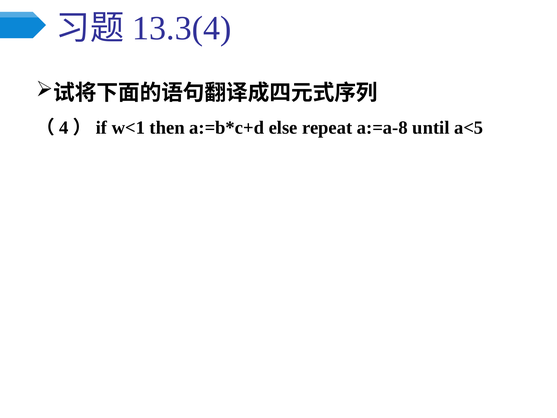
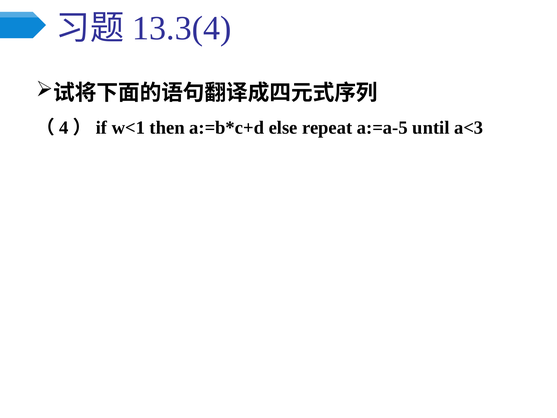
a:=a-8: a:=a-8 -> a:=a-5
a<5: a<5 -> a<3
